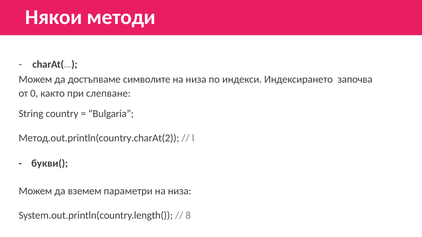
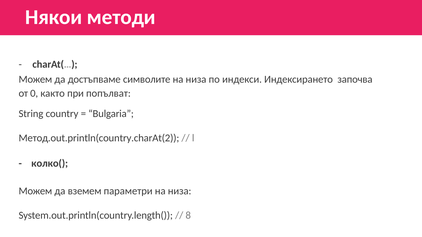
слепване: слепване -> попълват
букви(: букви( -> колко(
